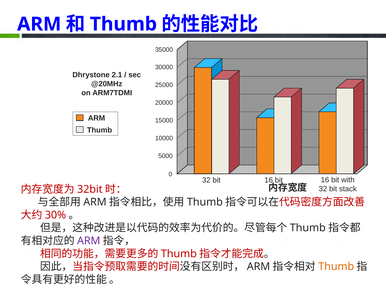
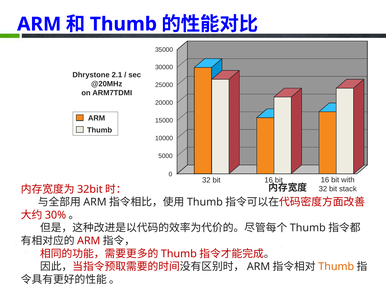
ARM at (89, 240) colour: purple -> red
